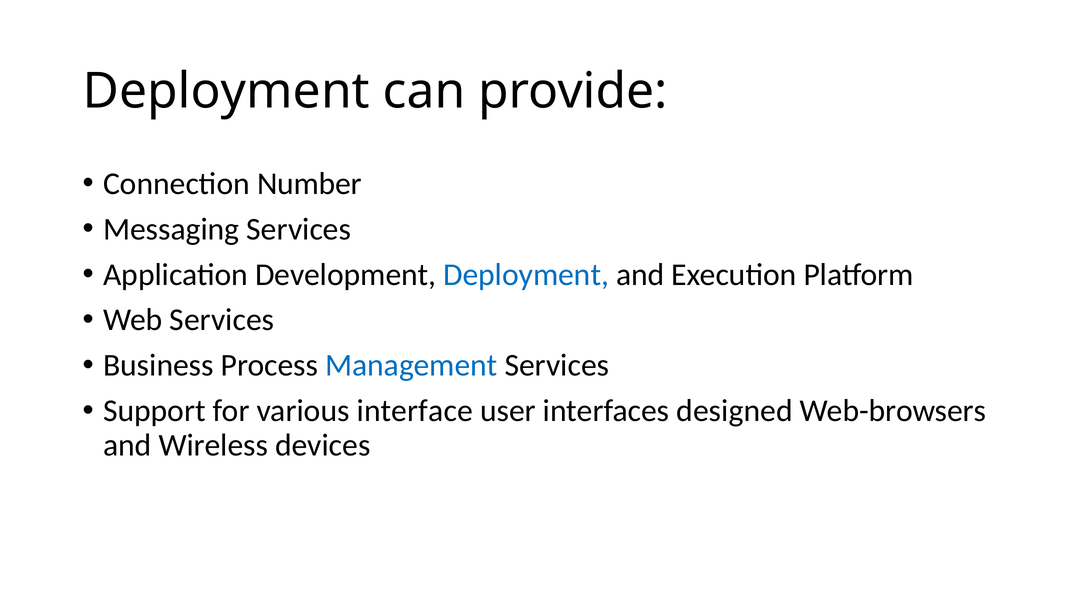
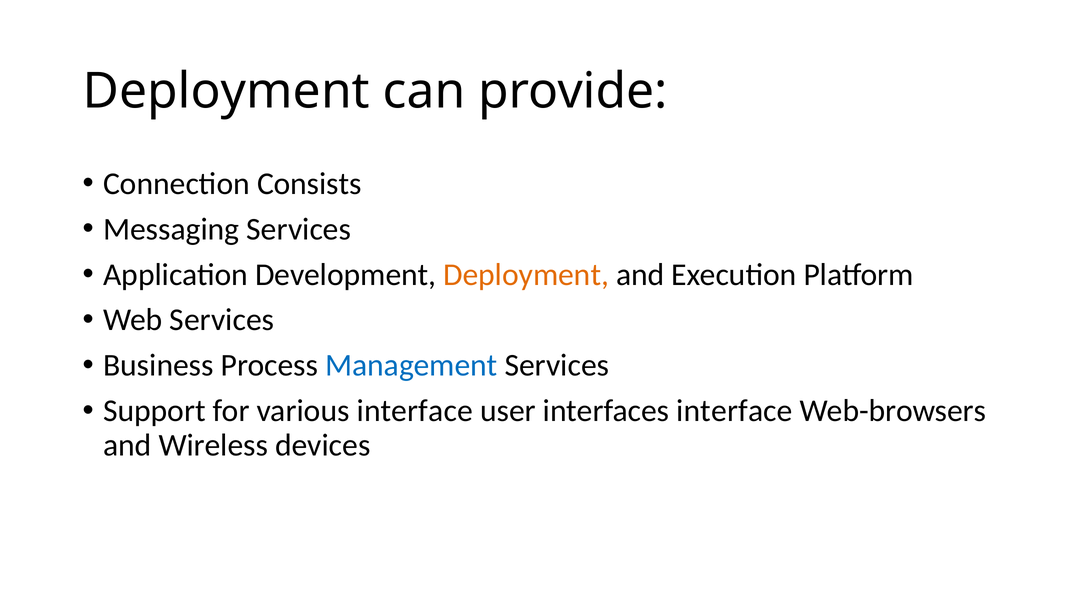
Number: Number -> Consists
Deployment at (526, 274) colour: blue -> orange
interfaces designed: designed -> interface
